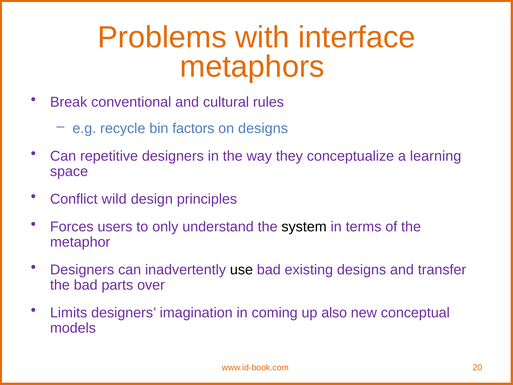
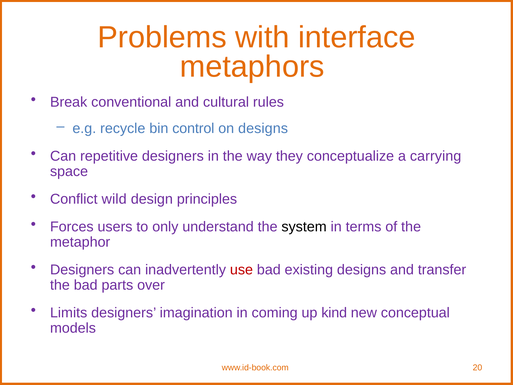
factors: factors -> control
learning: learning -> carrying
use colour: black -> red
also: also -> kind
